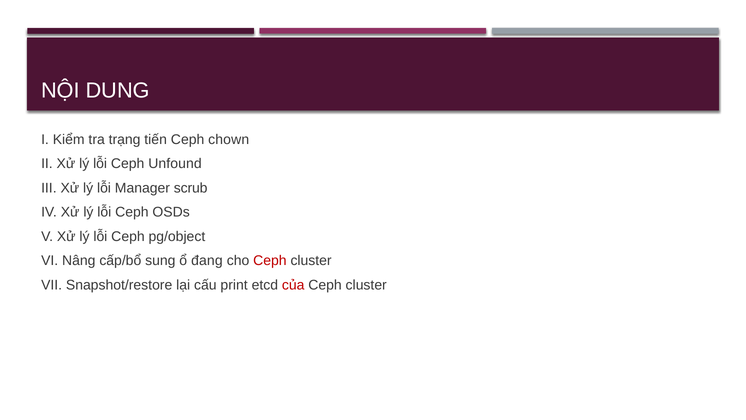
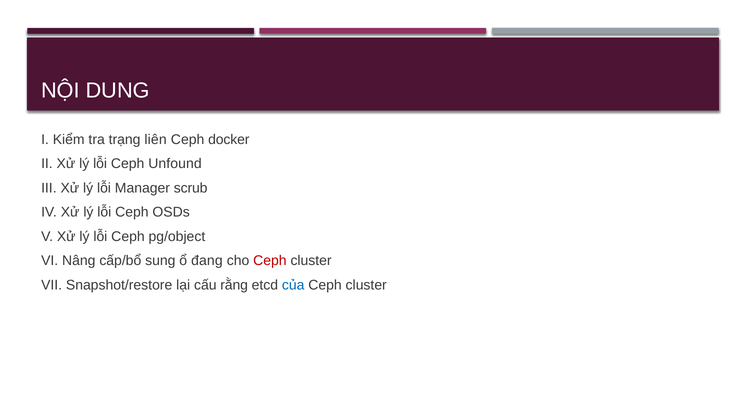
tiến: tiến -> liên
chown: chown -> docker
print: print -> rằng
của colour: red -> blue
